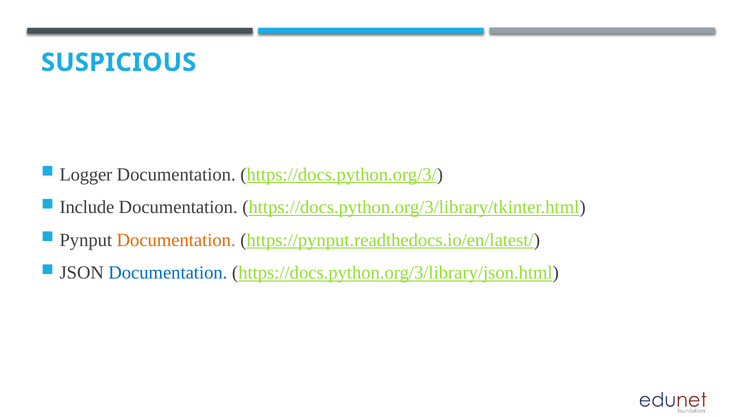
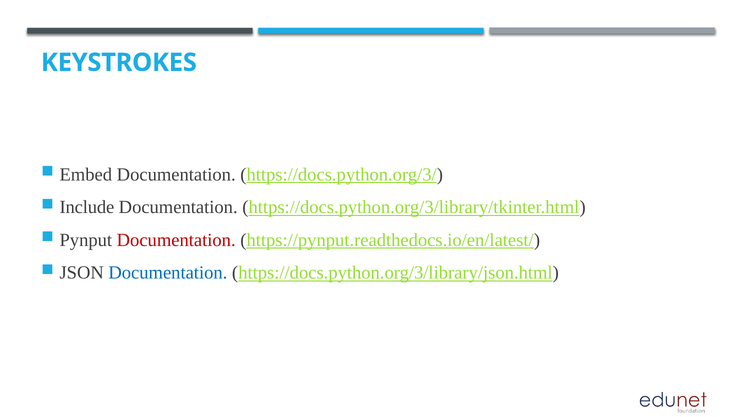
SUSPICIOUS: SUSPICIOUS -> KEYSTROKES
Logger: Logger -> Embed
Documentation at (176, 240) colour: orange -> red
